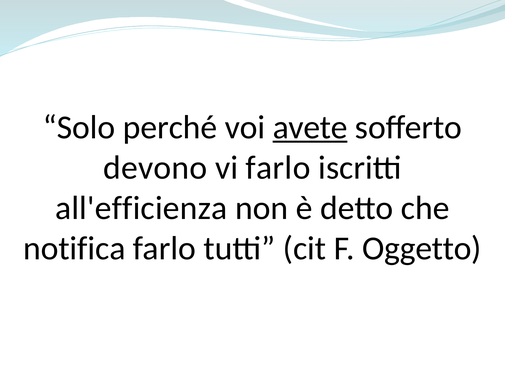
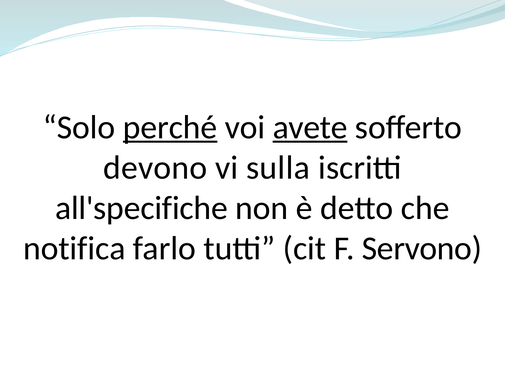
perché underline: none -> present
vi farlo: farlo -> sulla
all'efficienza: all'efficienza -> all'specifiche
Oggetto: Oggetto -> Servono
